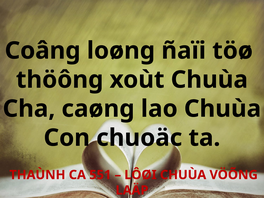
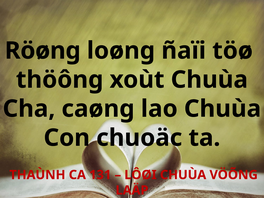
Coâng: Coâng -> Röøng
551: 551 -> 131
